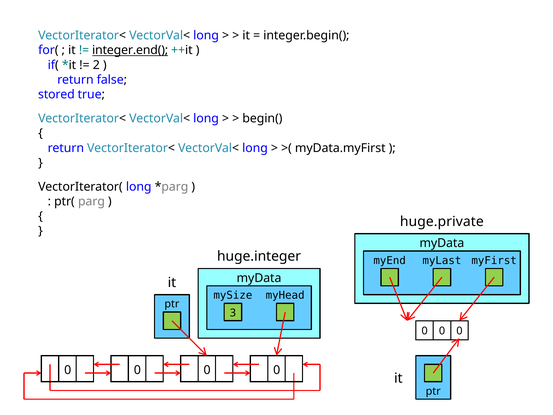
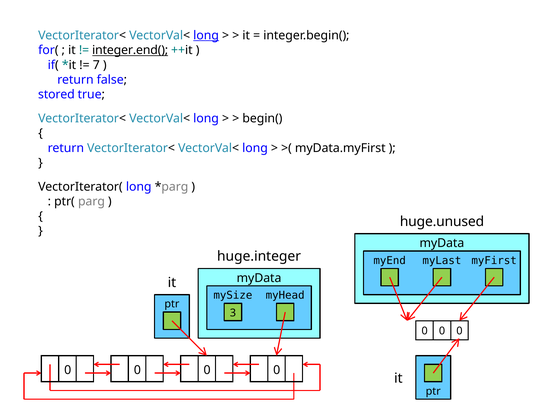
long at (206, 35) underline: none -> present
2: 2 -> 7
huge.private: huge.private -> huge.unused
